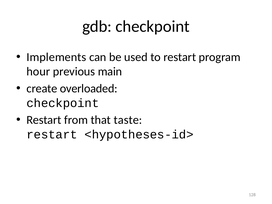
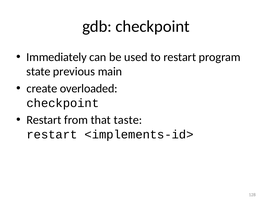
Implements: Implements -> Immediately
hour: hour -> state
<hypotheses-id>: <hypotheses-id> -> <implements-id>
